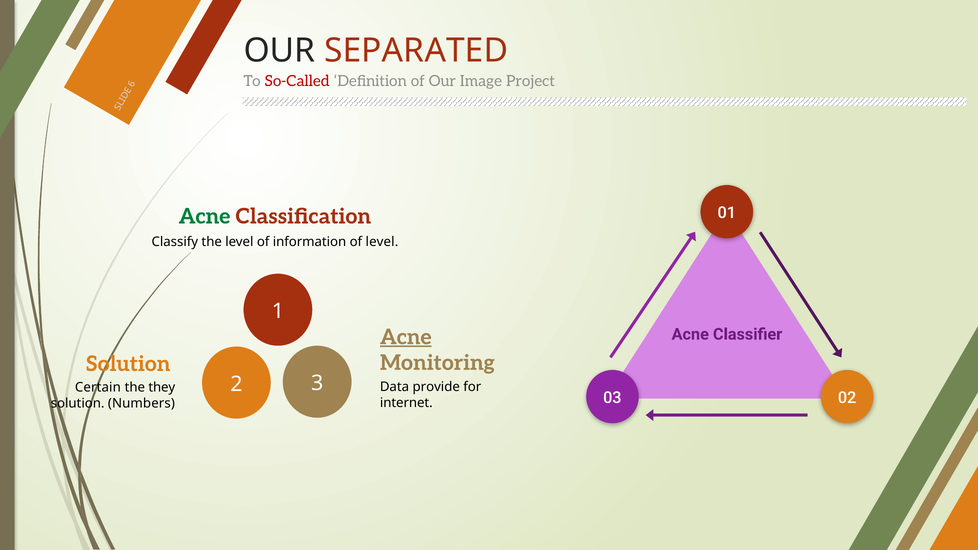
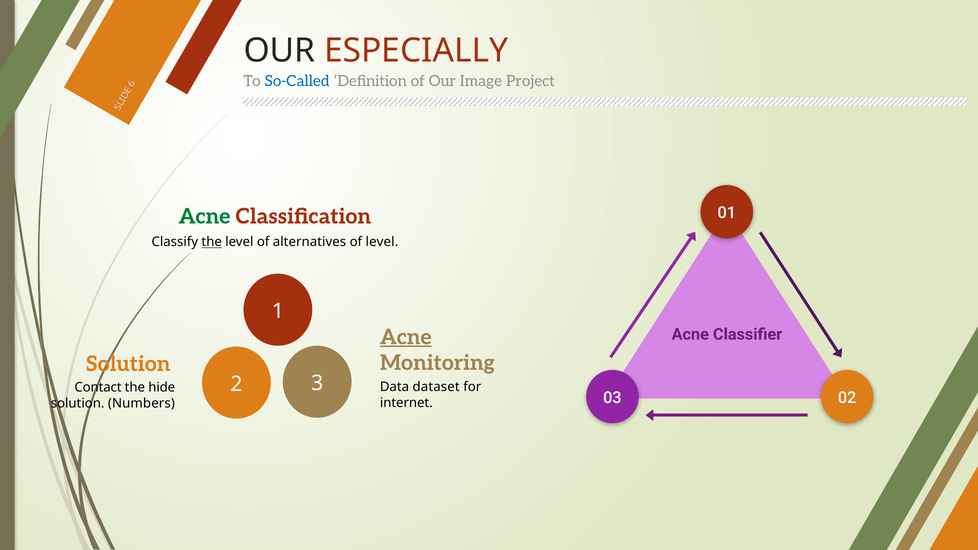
SEPARATED: SEPARATED -> ESPECIALLY
So-Called colour: red -> blue
the at (212, 242) underline: none -> present
information: information -> alternatives
provide: provide -> dataset
Certain: Certain -> Contact
they: they -> hide
